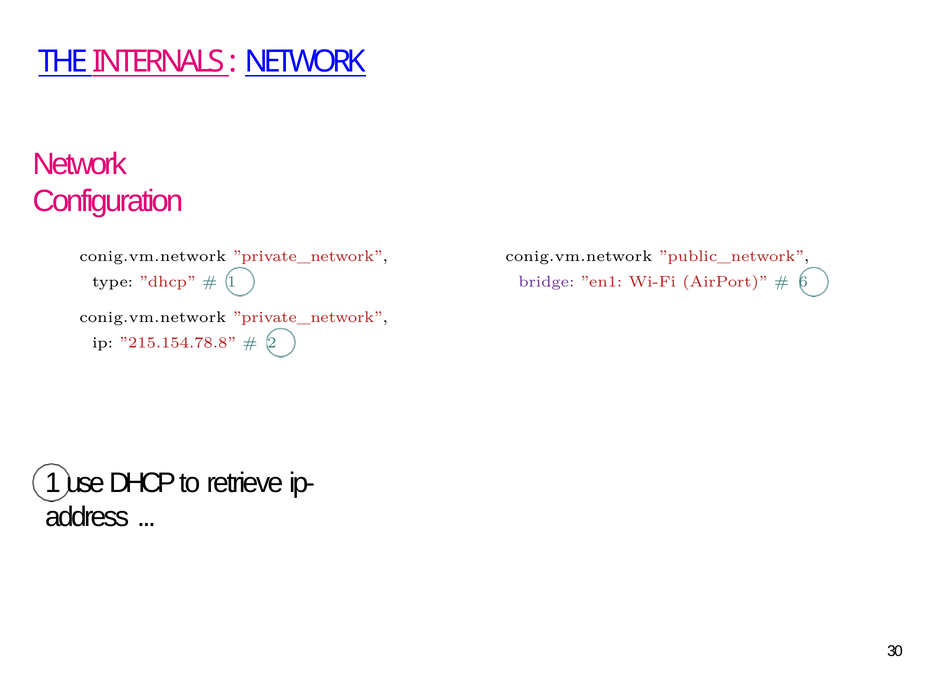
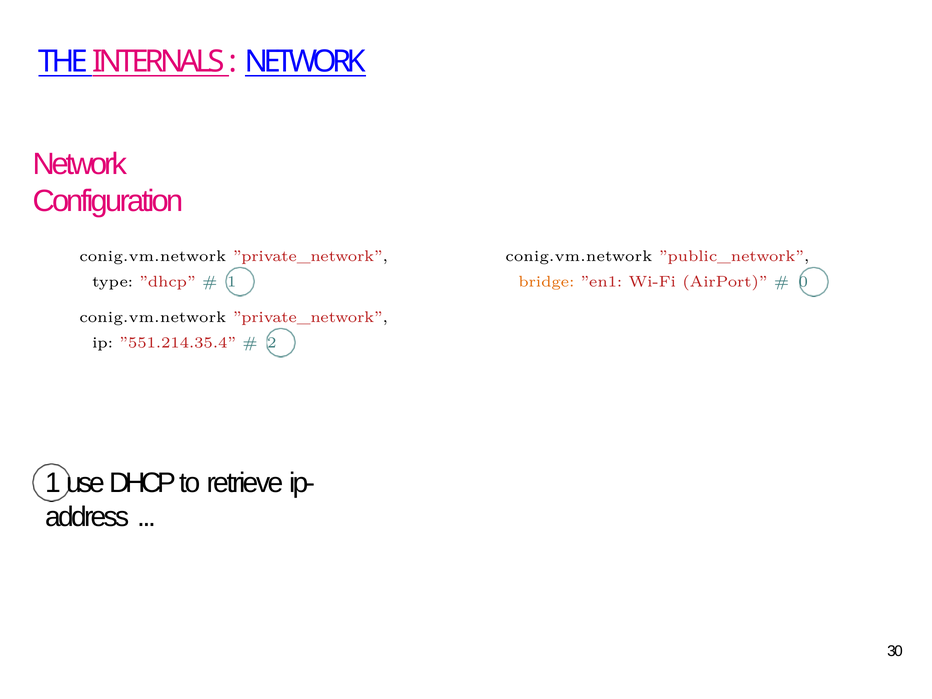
bridge colour: purple -> orange
6: 6 -> 0
”215.154.78.8: ”215.154.78.8 -> ”551.214.35.4
